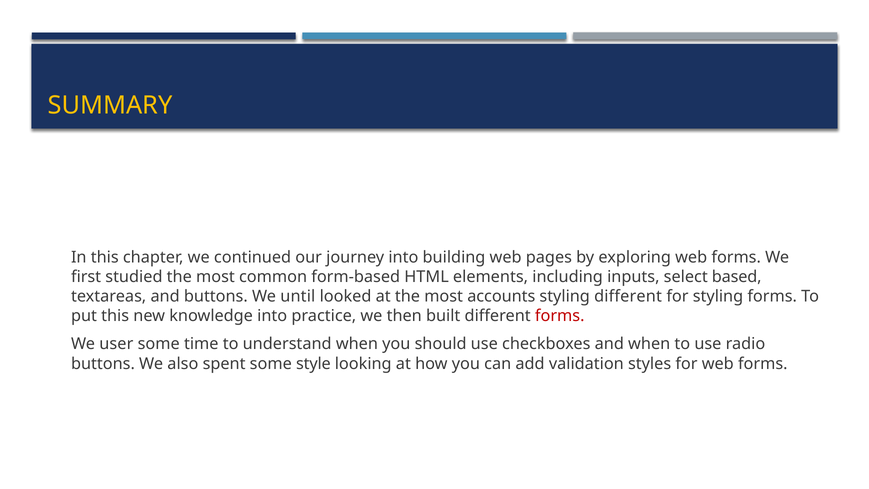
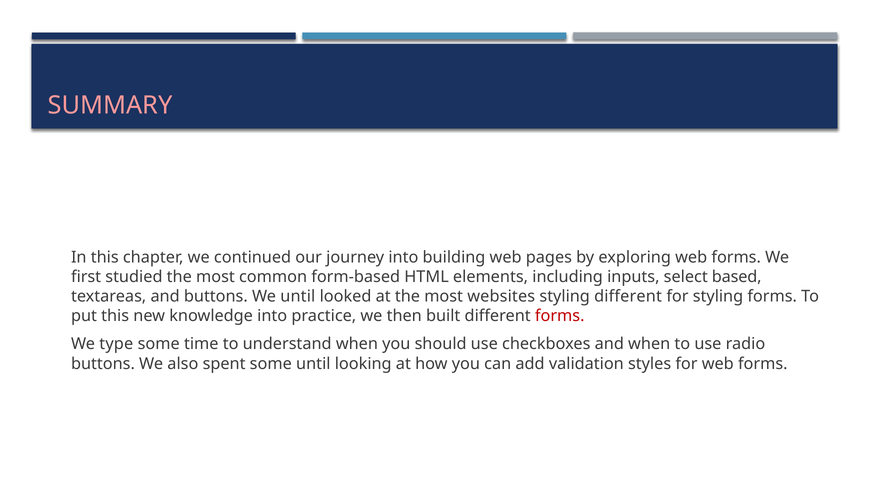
SUMMARY colour: yellow -> pink
accounts: accounts -> websites
user: user -> type
some style: style -> until
